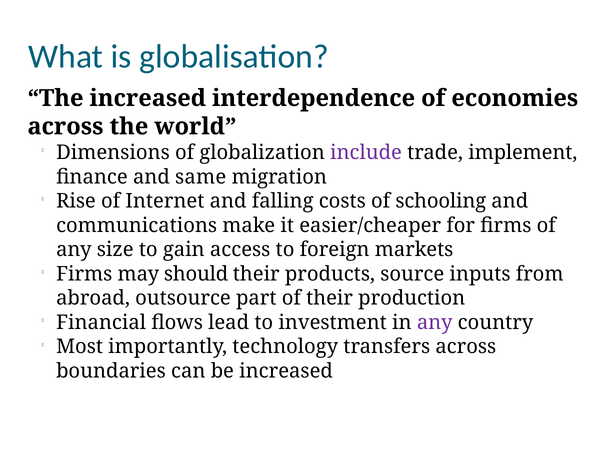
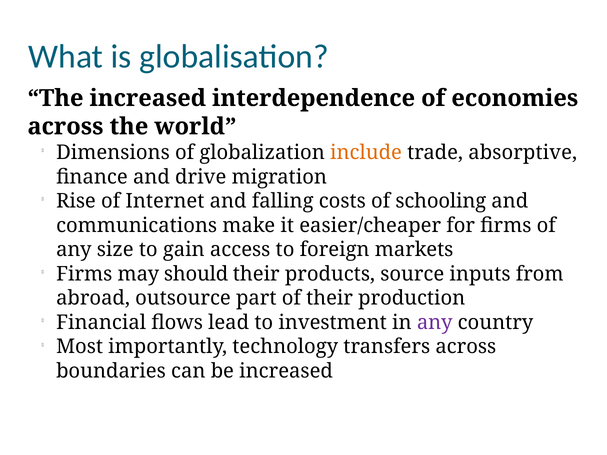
include colour: purple -> orange
implement: implement -> absorptive
same: same -> drive
